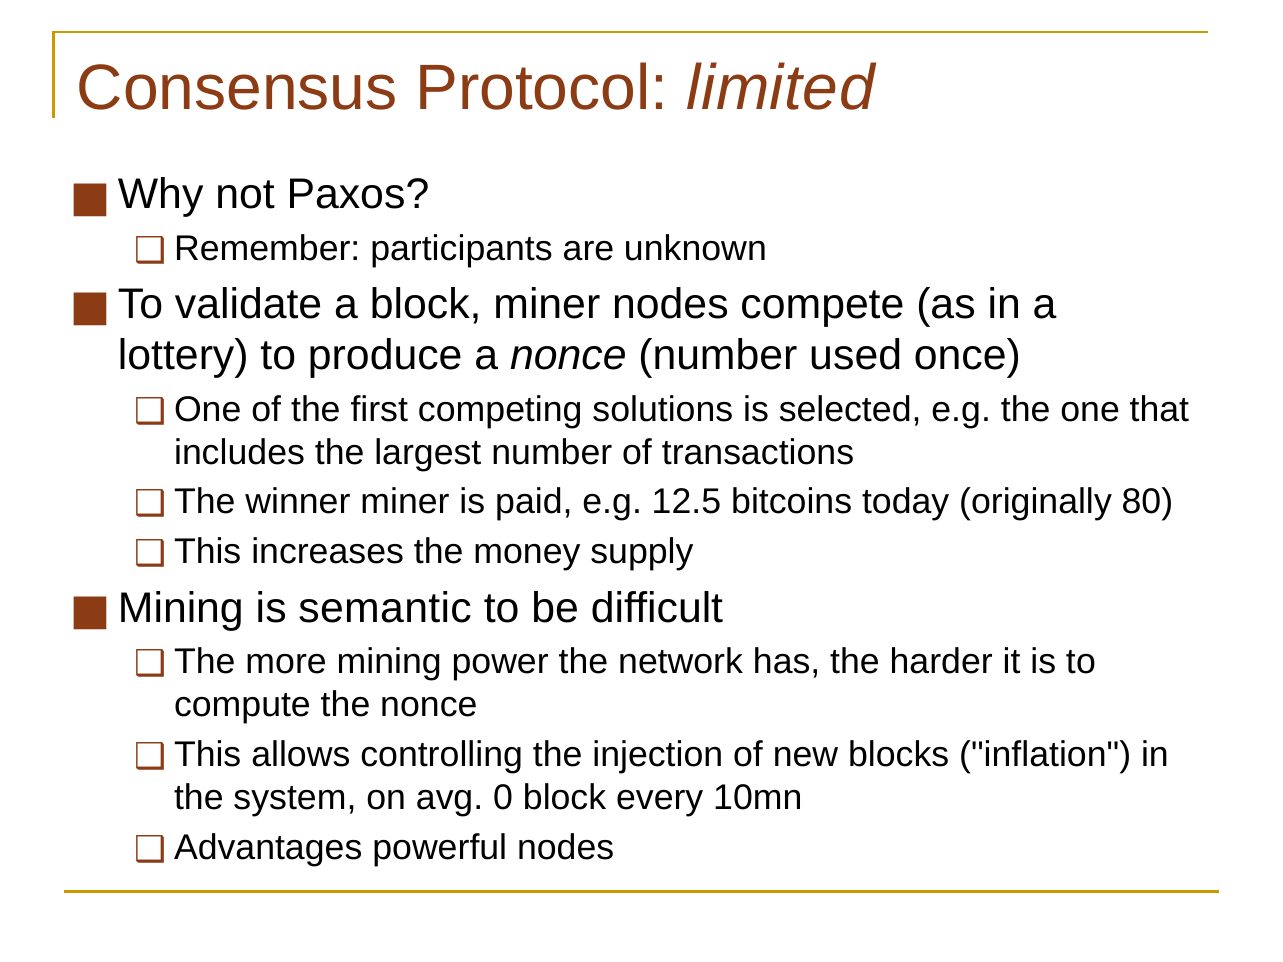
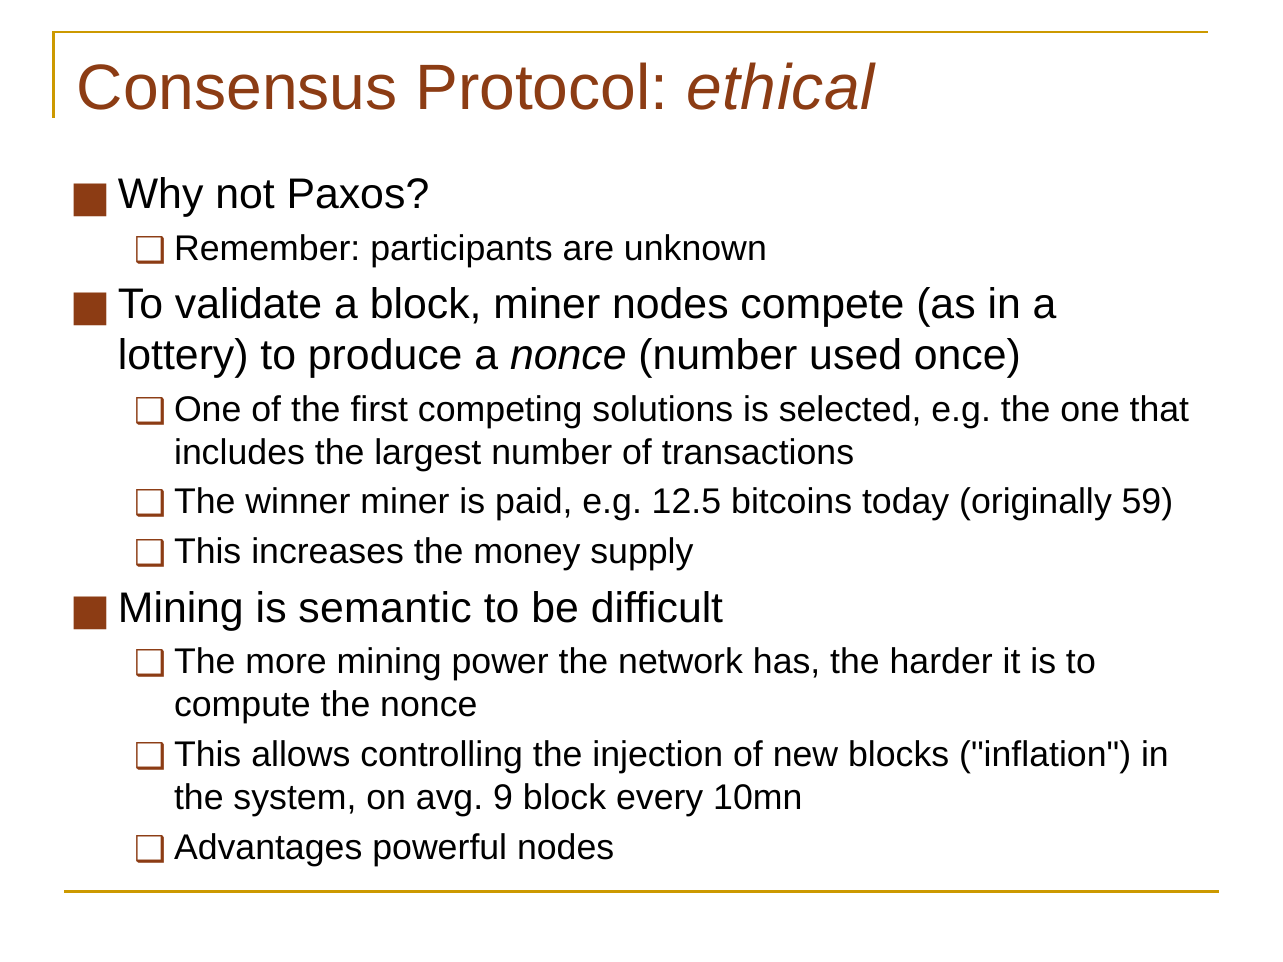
limited: limited -> ethical
80: 80 -> 59
0: 0 -> 9
